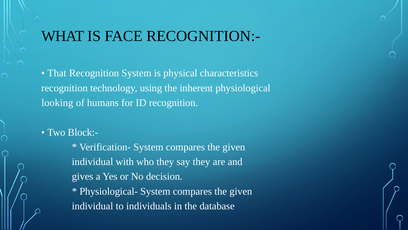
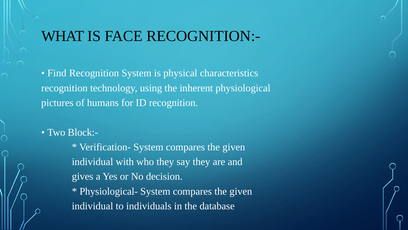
That: That -> Find
looking: looking -> pictures
